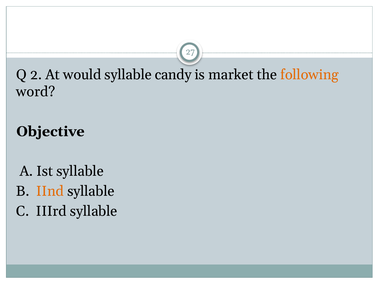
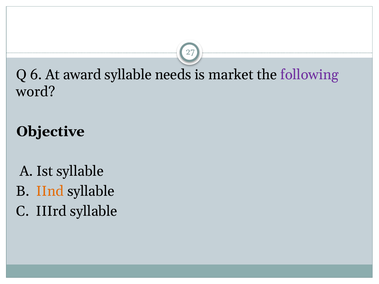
2: 2 -> 6
would: would -> award
candy: candy -> needs
following colour: orange -> purple
